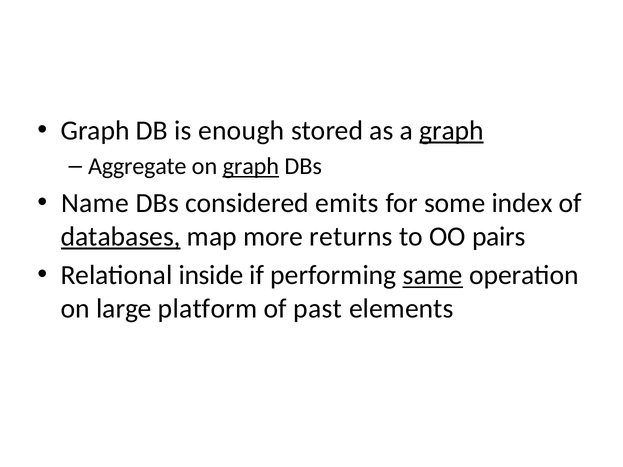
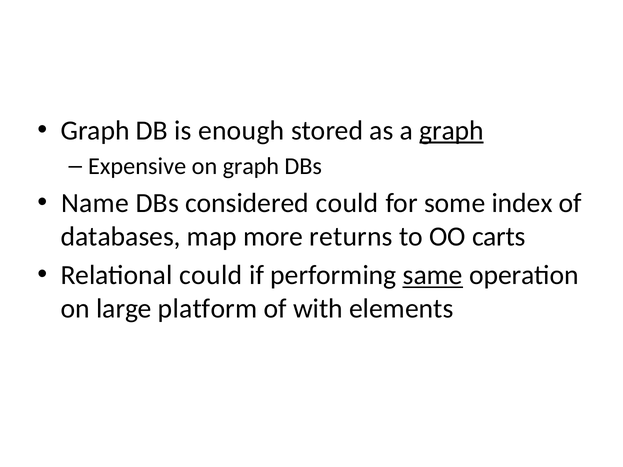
Aggregate: Aggregate -> Expensive
graph at (251, 166) underline: present -> none
considered emits: emits -> could
databases underline: present -> none
pairs: pairs -> carts
Relational inside: inside -> could
past: past -> with
